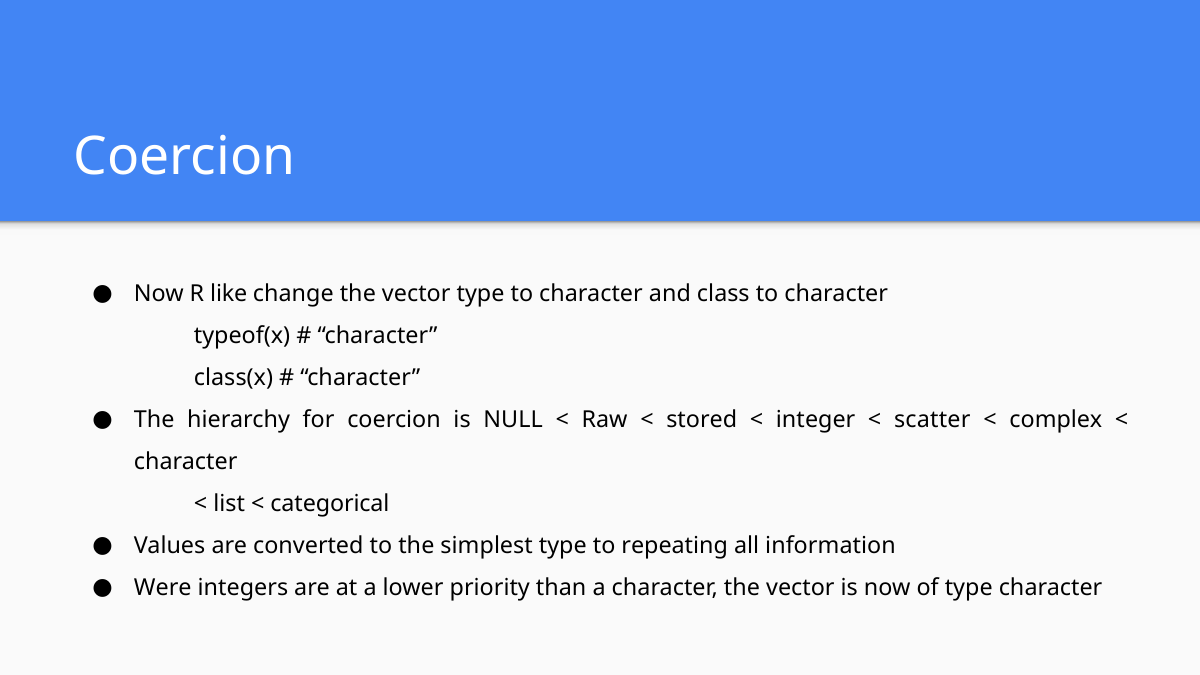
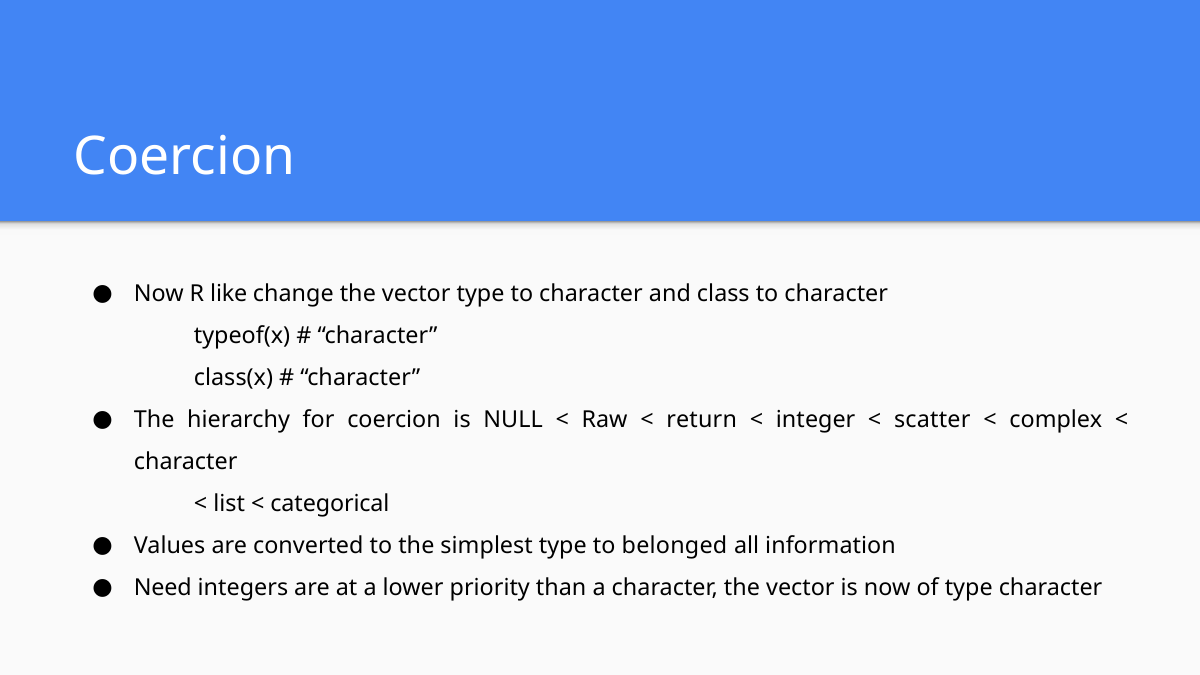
stored: stored -> return
repeating: repeating -> belonged
Were: Were -> Need
